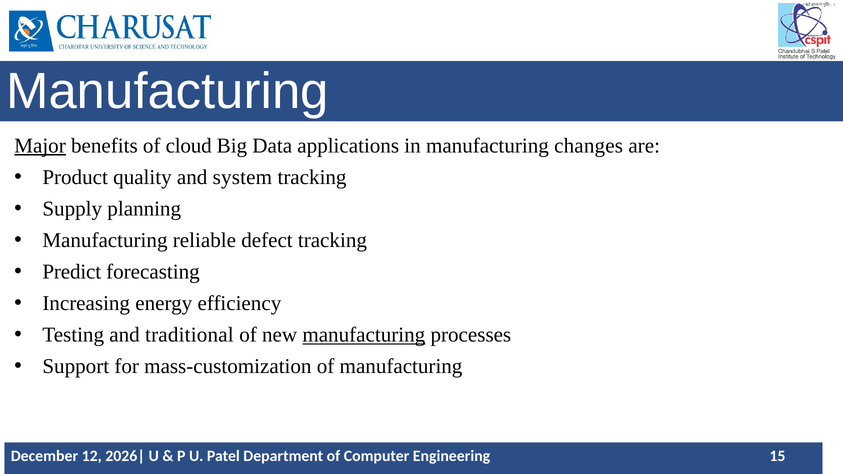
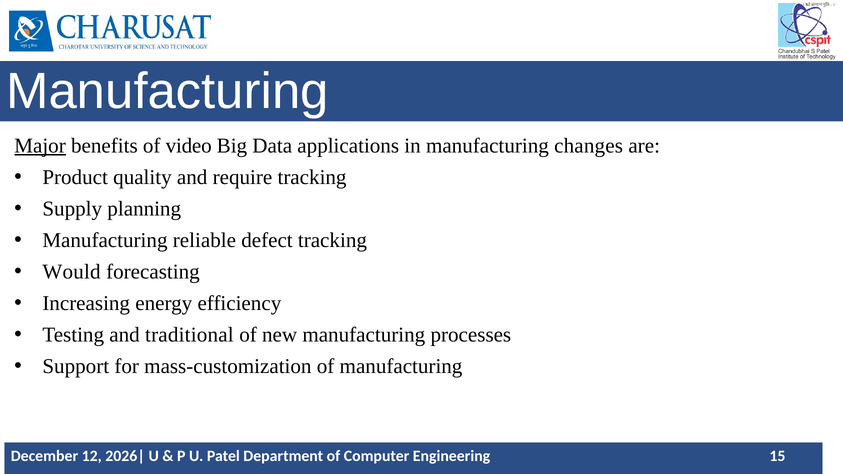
cloud: cloud -> video
system: system -> require
Predict: Predict -> Would
manufacturing at (364, 335) underline: present -> none
